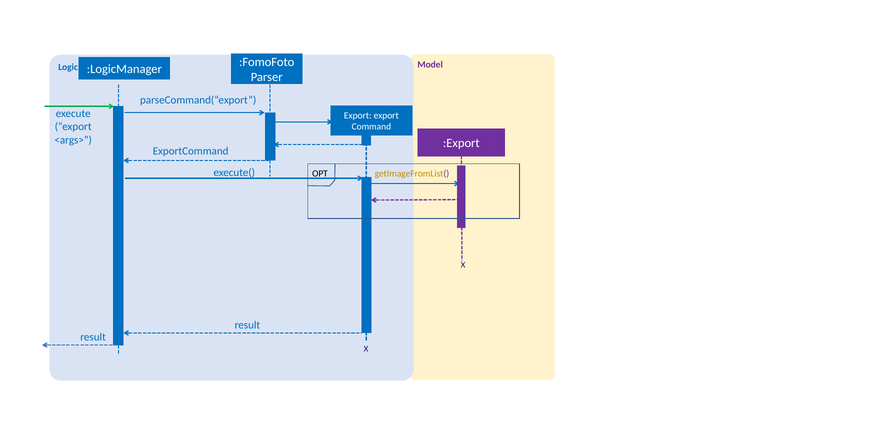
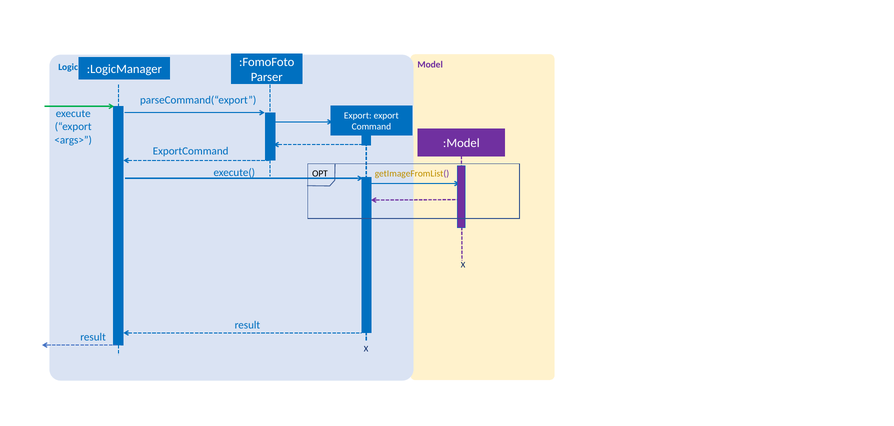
:Export: :Export -> :Model
